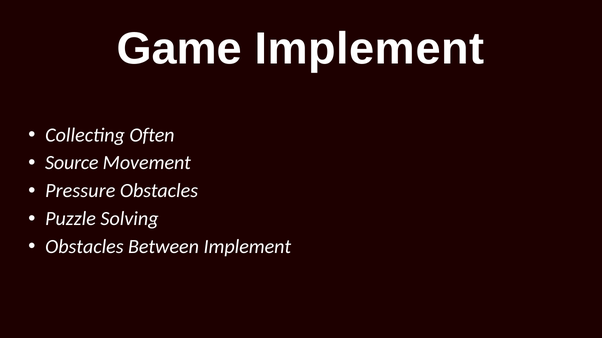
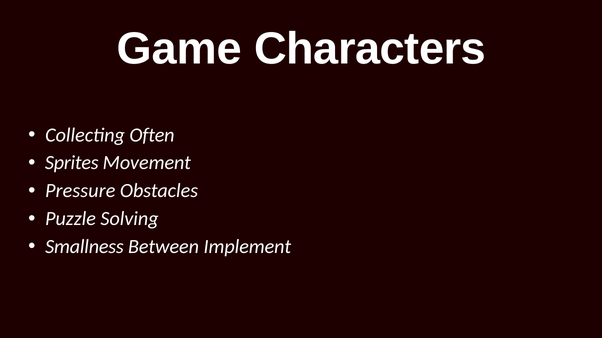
Game Implement: Implement -> Characters
Source: Source -> Sprites
Obstacles at (84, 247): Obstacles -> Smallness
